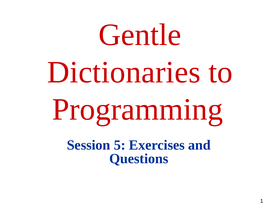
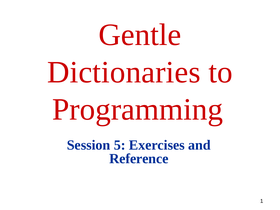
Questions: Questions -> Reference
